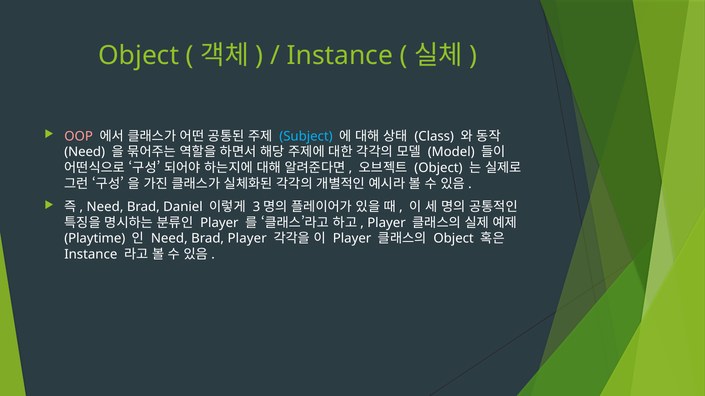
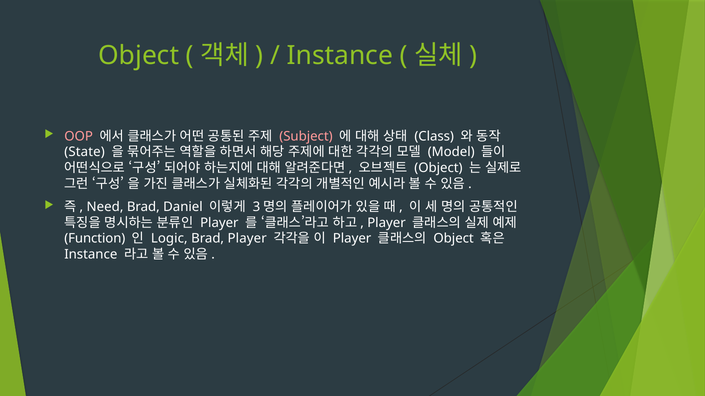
Subject colour: light blue -> pink
Need at (85, 152): Need -> State
Playtime: Playtime -> Function
Need at (169, 239): Need -> Logic
